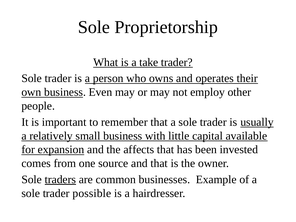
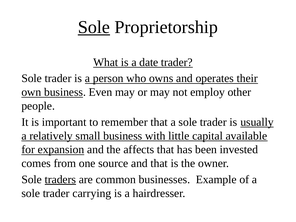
Sole at (94, 27) underline: none -> present
take: take -> date
possible: possible -> carrying
